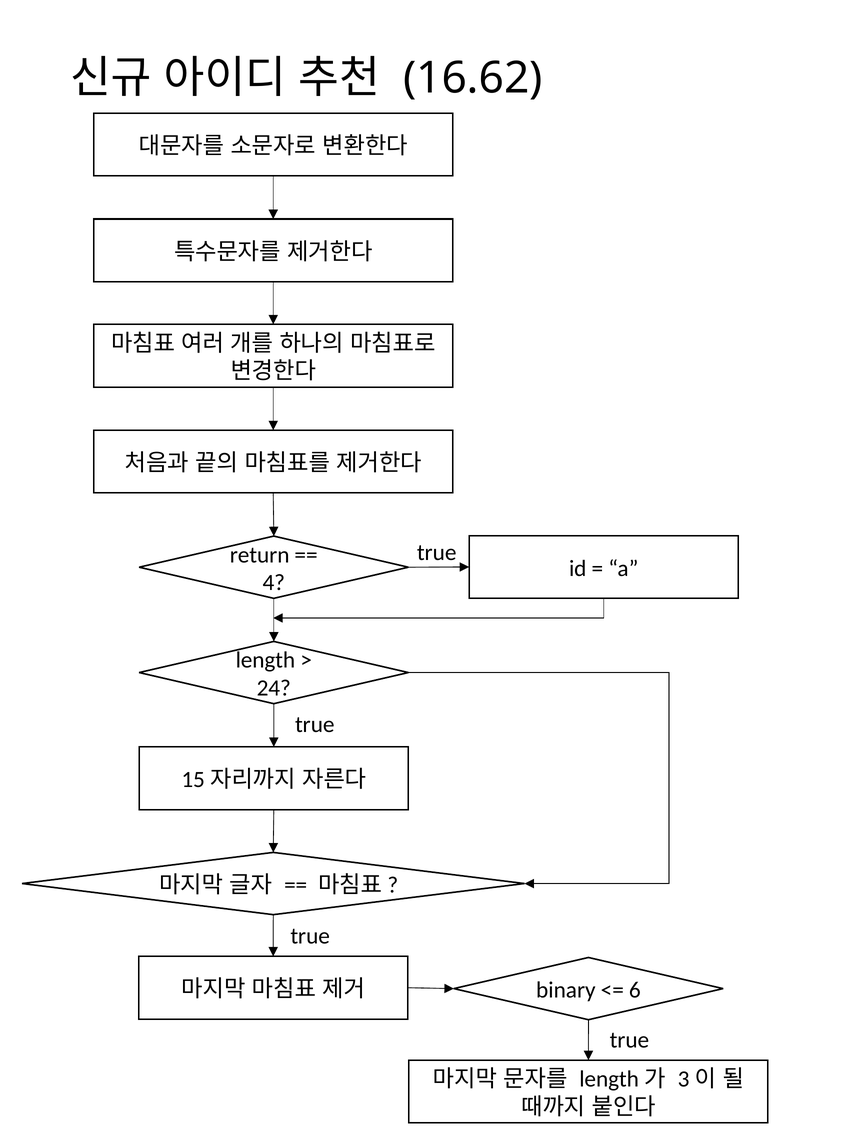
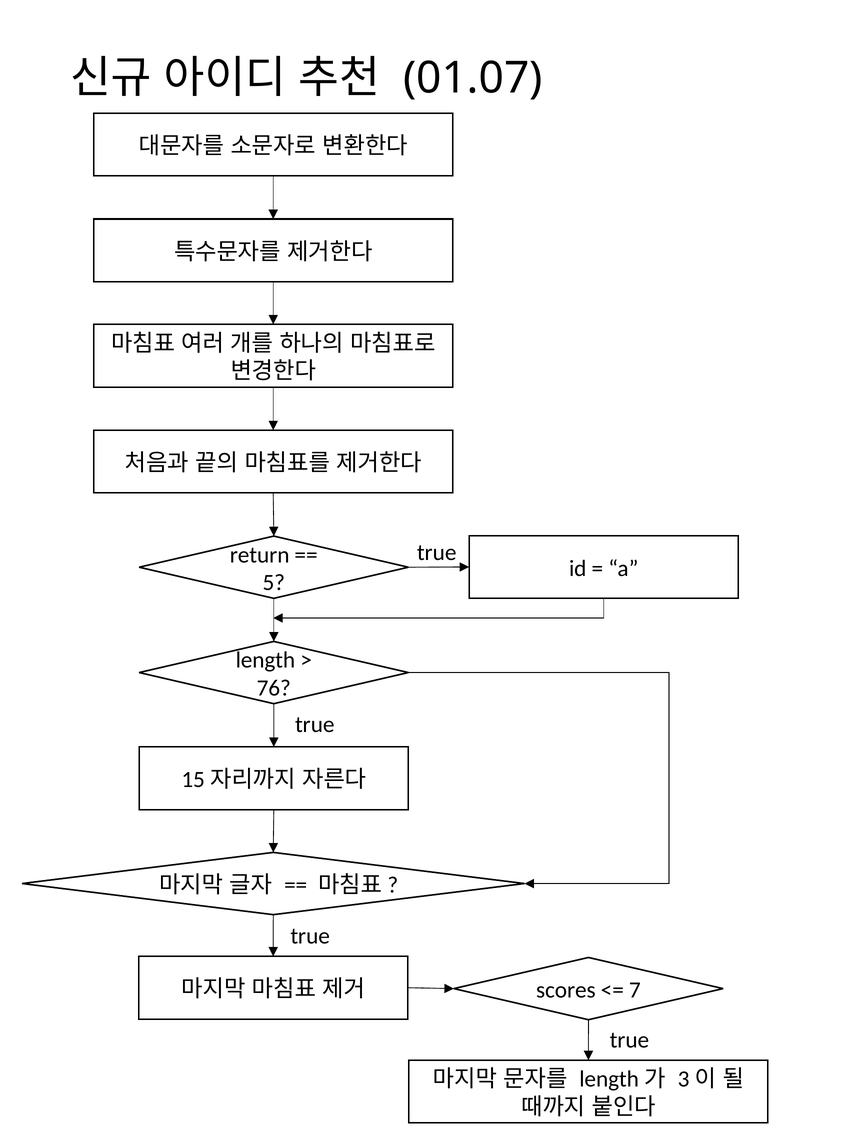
16.62: 16.62 -> 01.07
4: 4 -> 5
24: 24 -> 76
binary: binary -> scores
6: 6 -> 7
